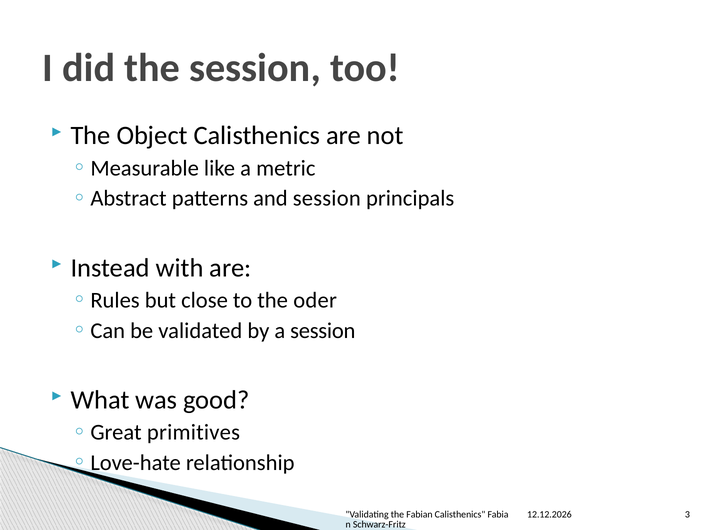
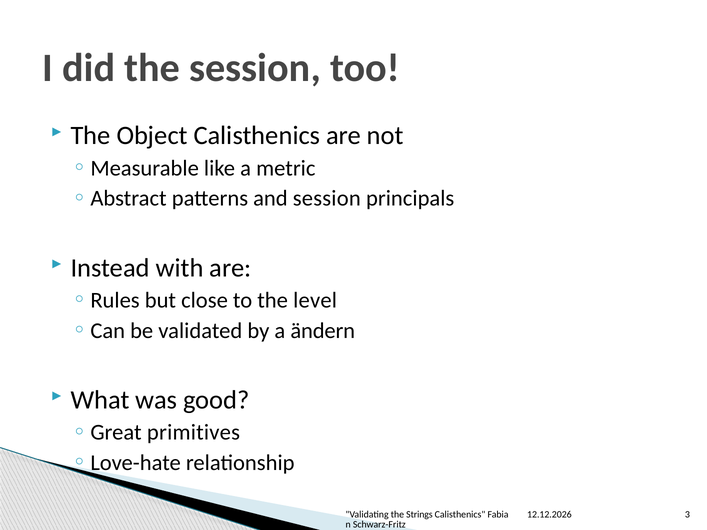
oder: oder -> level
a session: session -> ändern
Fabian: Fabian -> Strings
